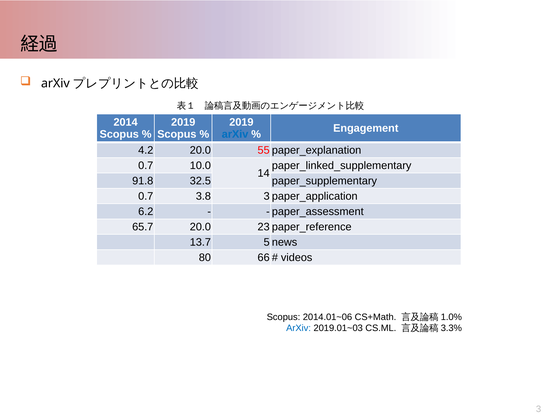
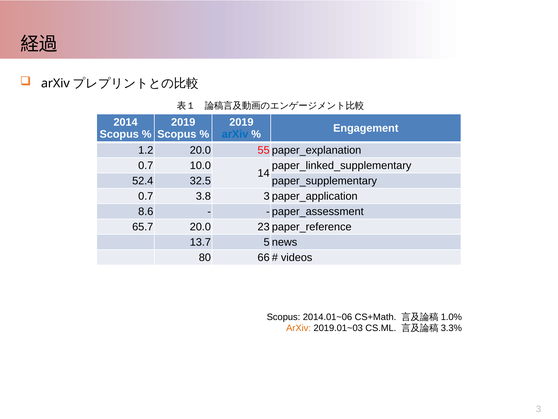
4.2: 4.2 -> 1.2
91.8: 91.8 -> 52.4
6.2: 6.2 -> 8.6
ArXiv at (299, 328) colour: blue -> orange
